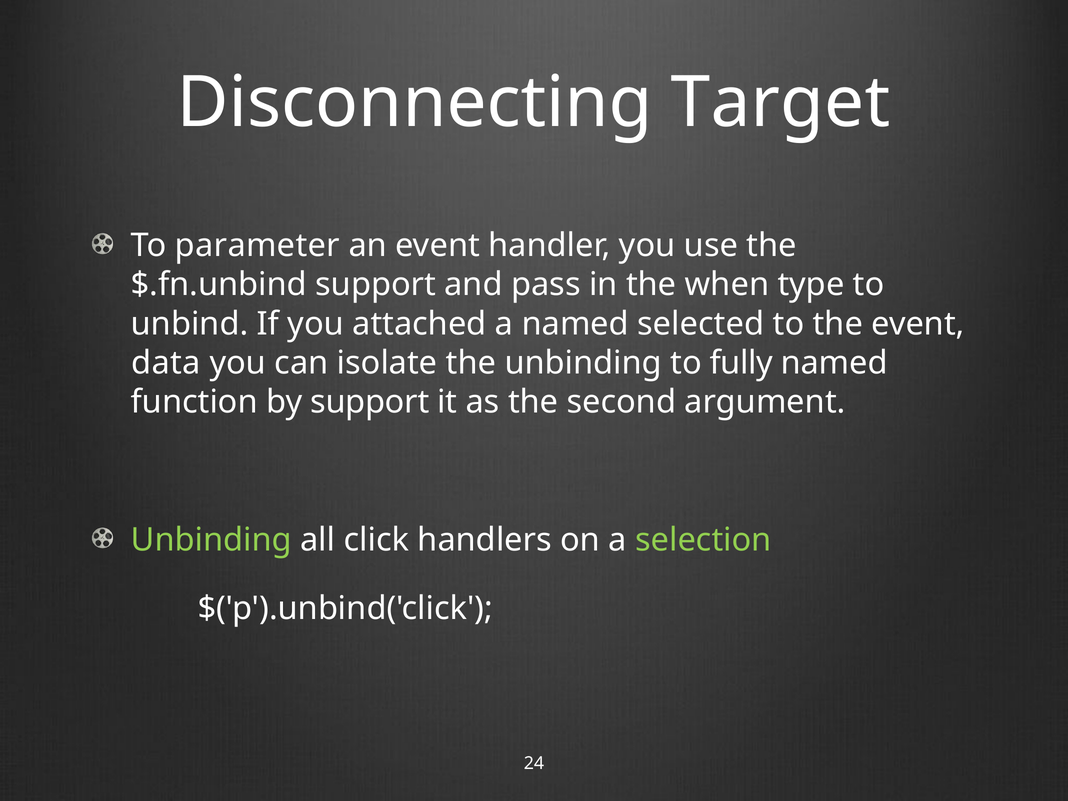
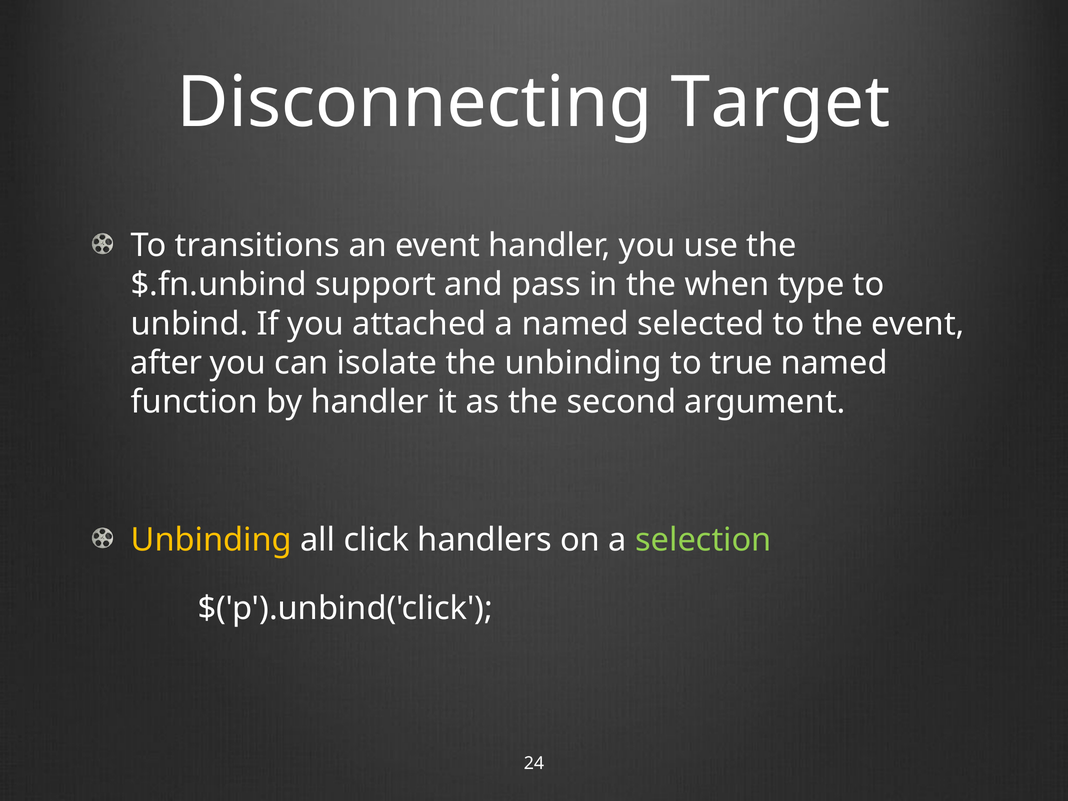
parameter: parameter -> transitions
data: data -> after
fully: fully -> true
by support: support -> handler
Unbinding at (211, 540) colour: light green -> yellow
